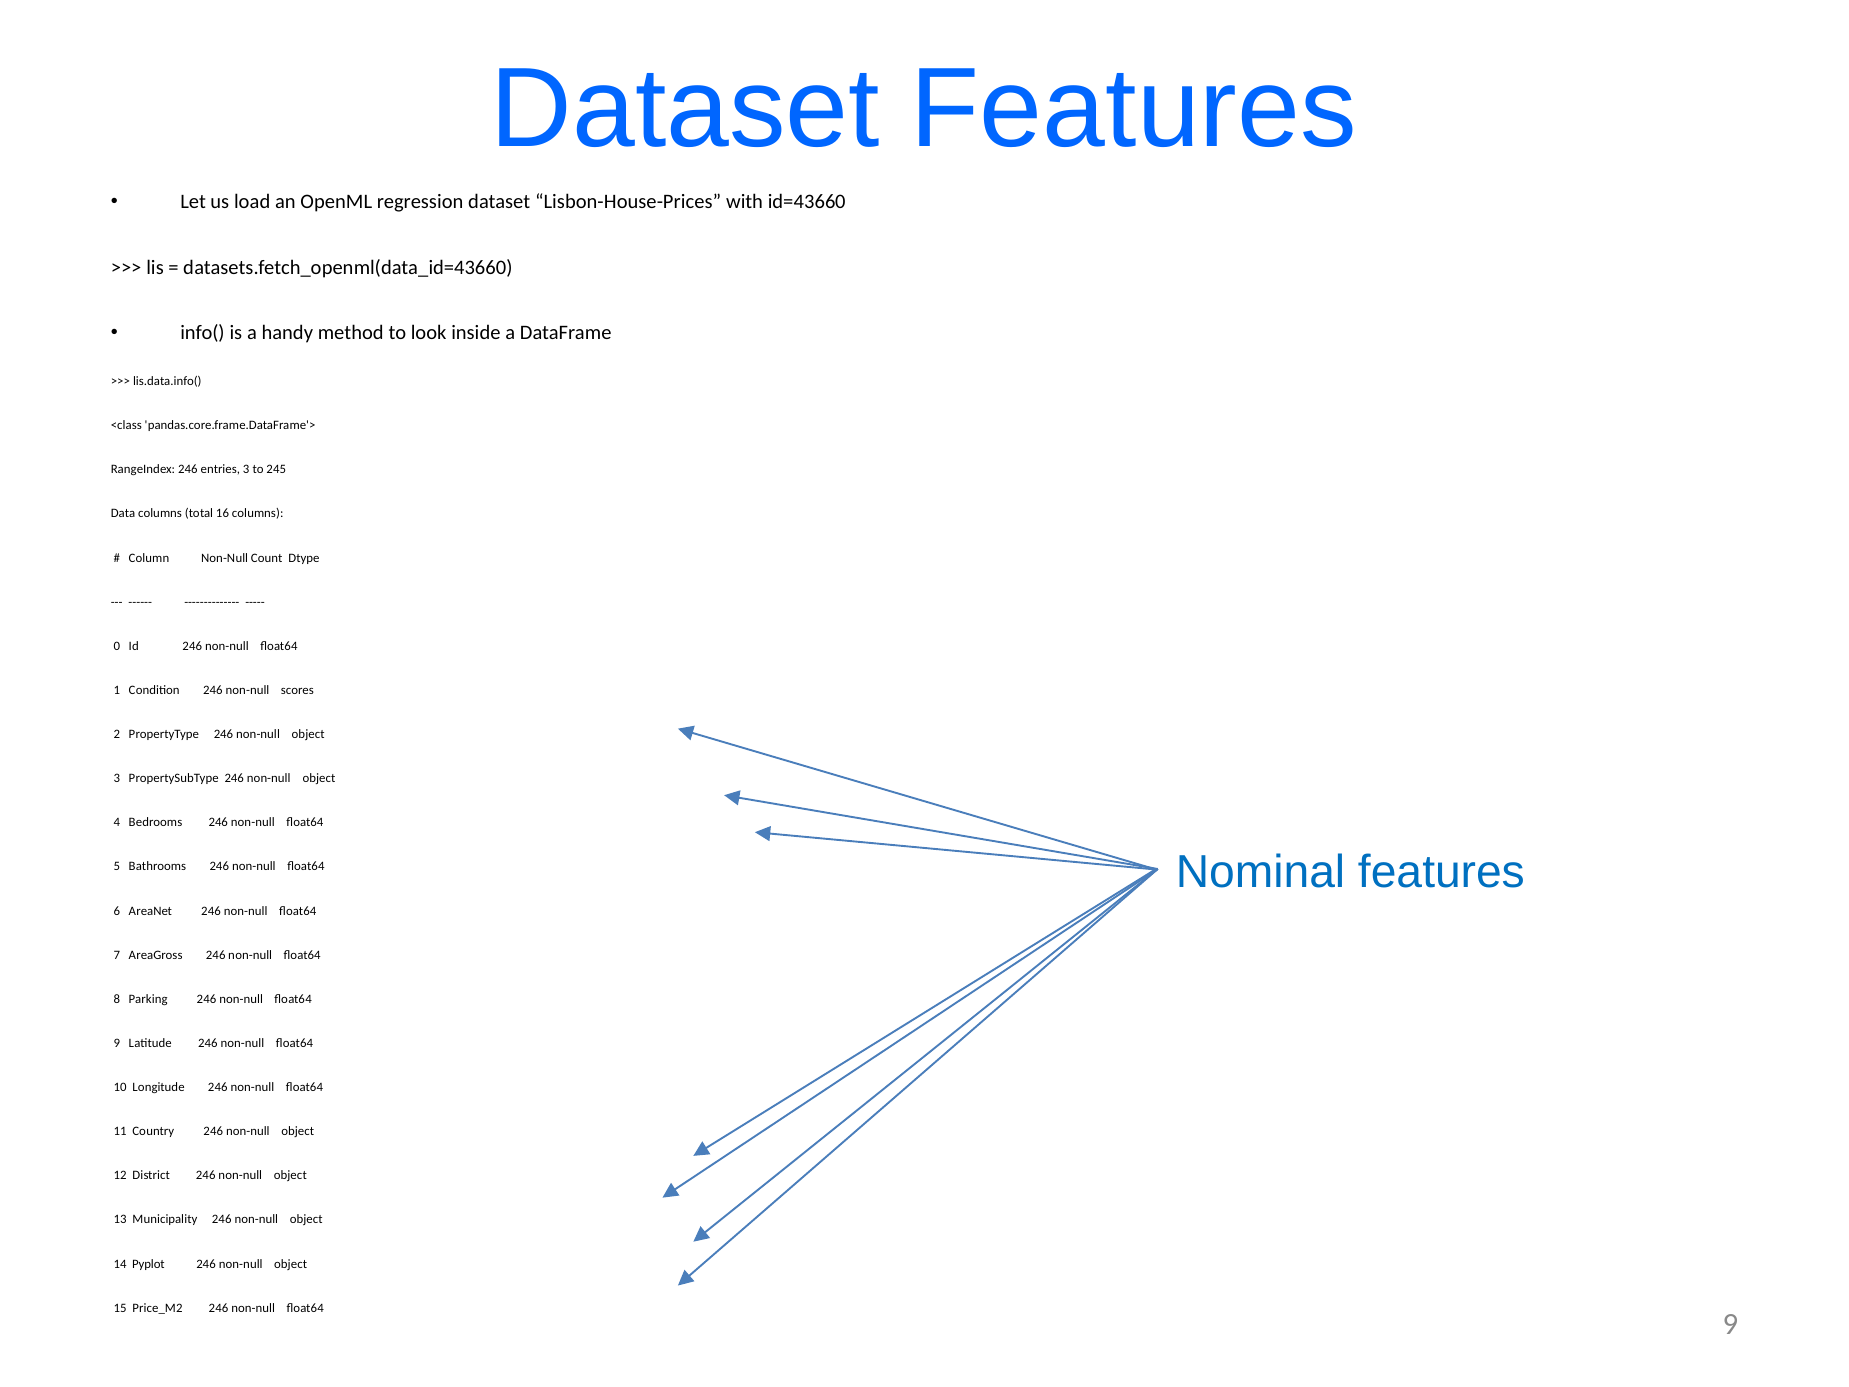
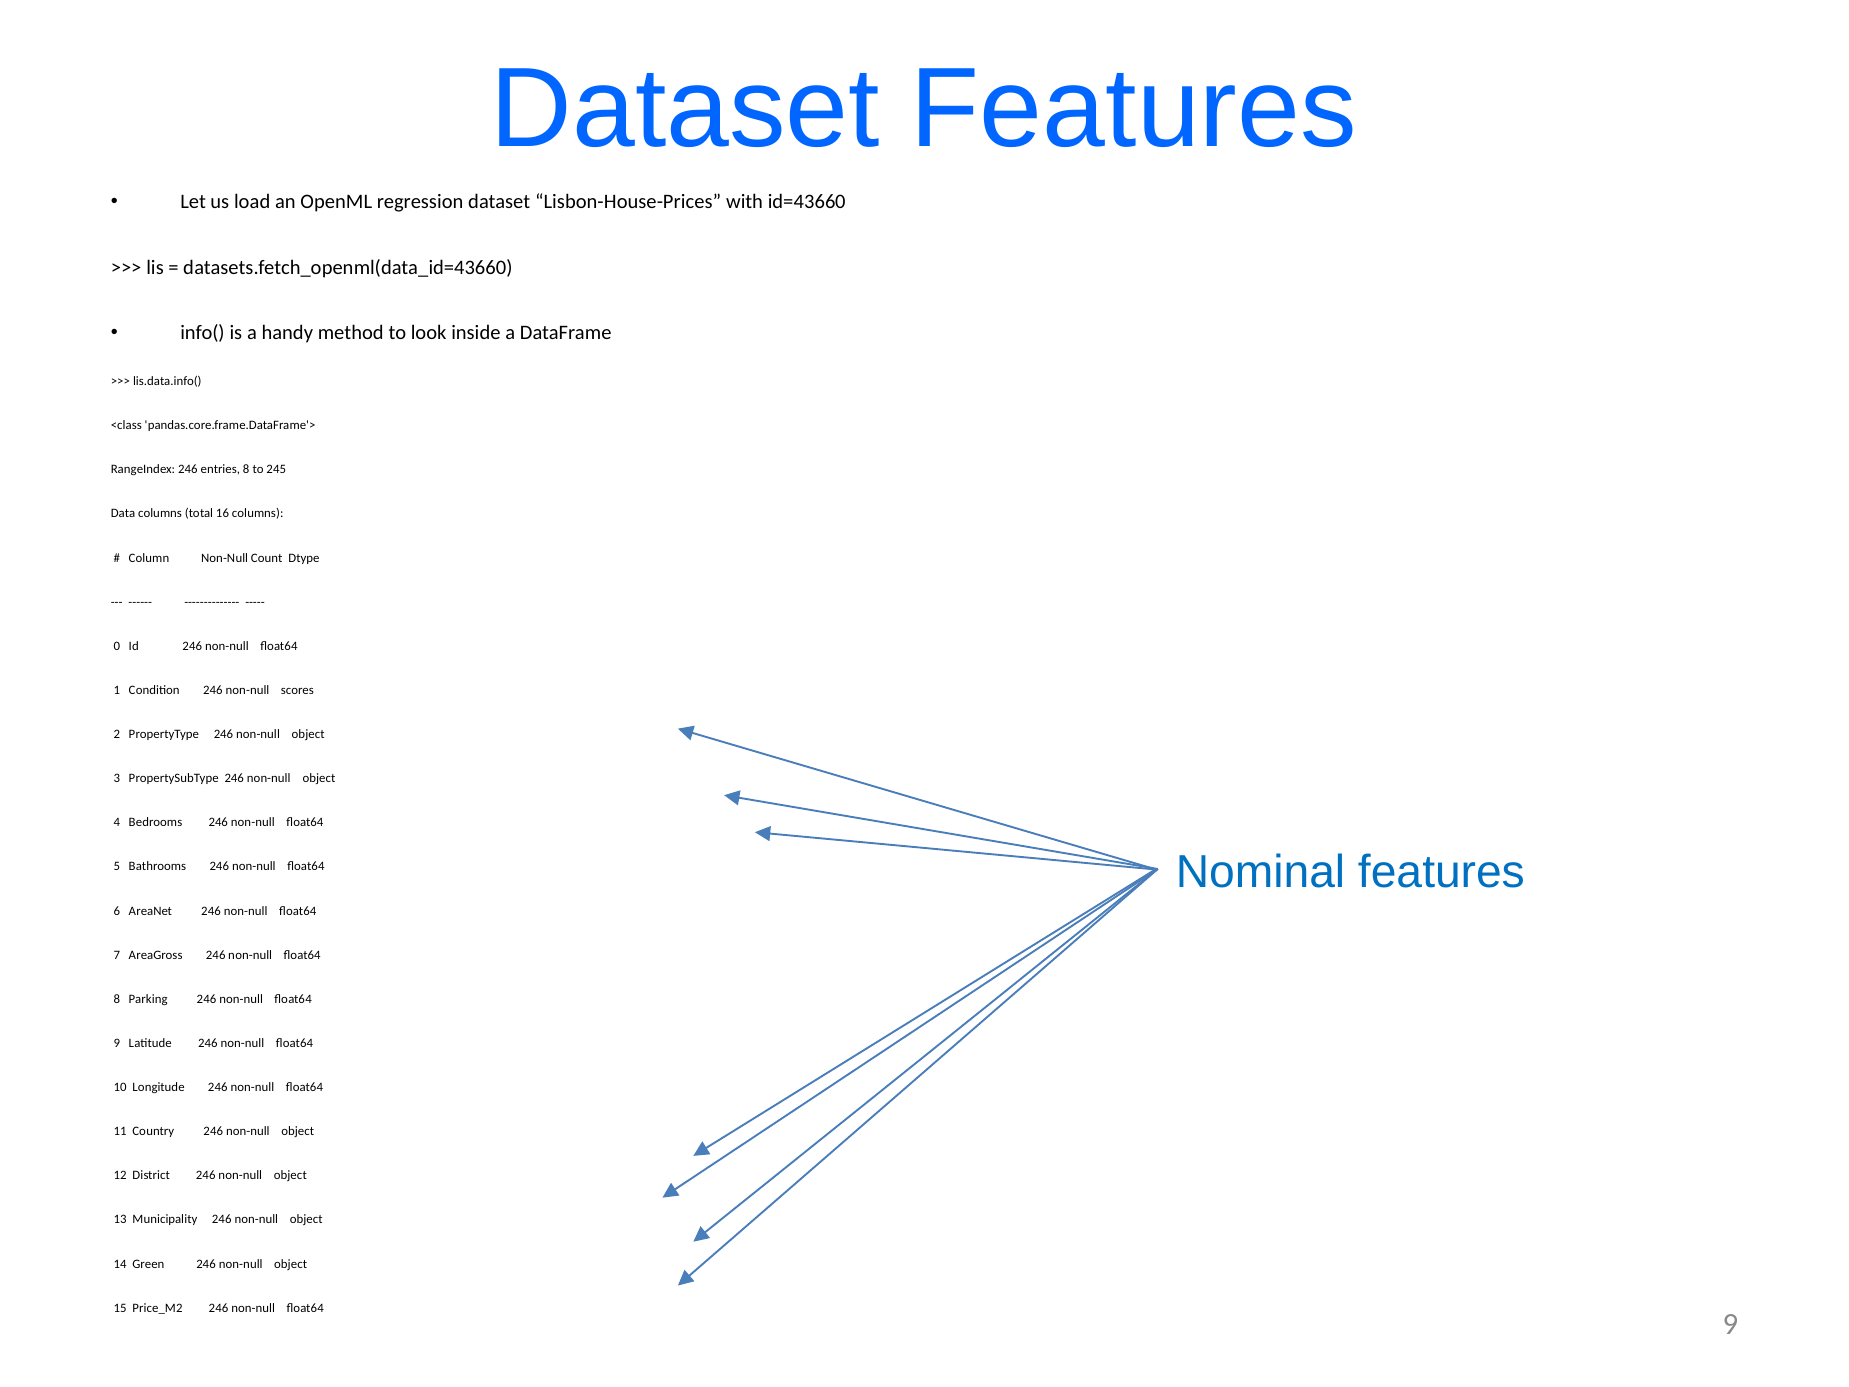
entries 3: 3 -> 8
Pyplot: Pyplot -> Green
